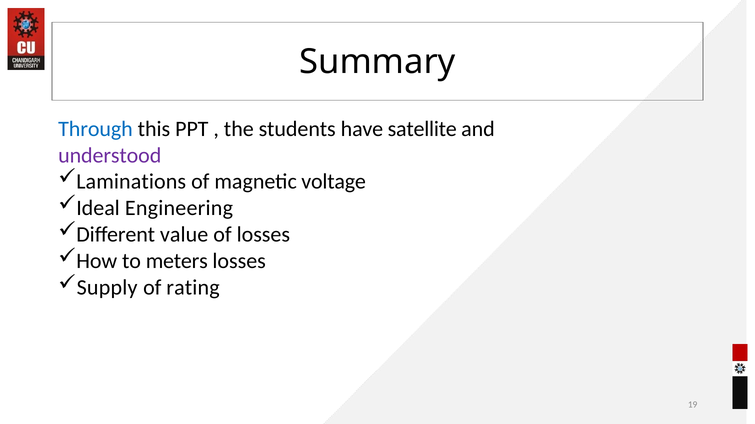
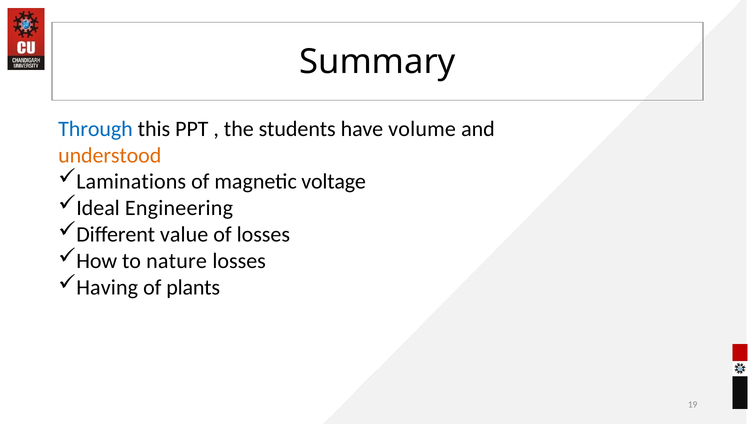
satellite: satellite -> volume
understood colour: purple -> orange
meters: meters -> nature
Supply: Supply -> Having
rating: rating -> plants
